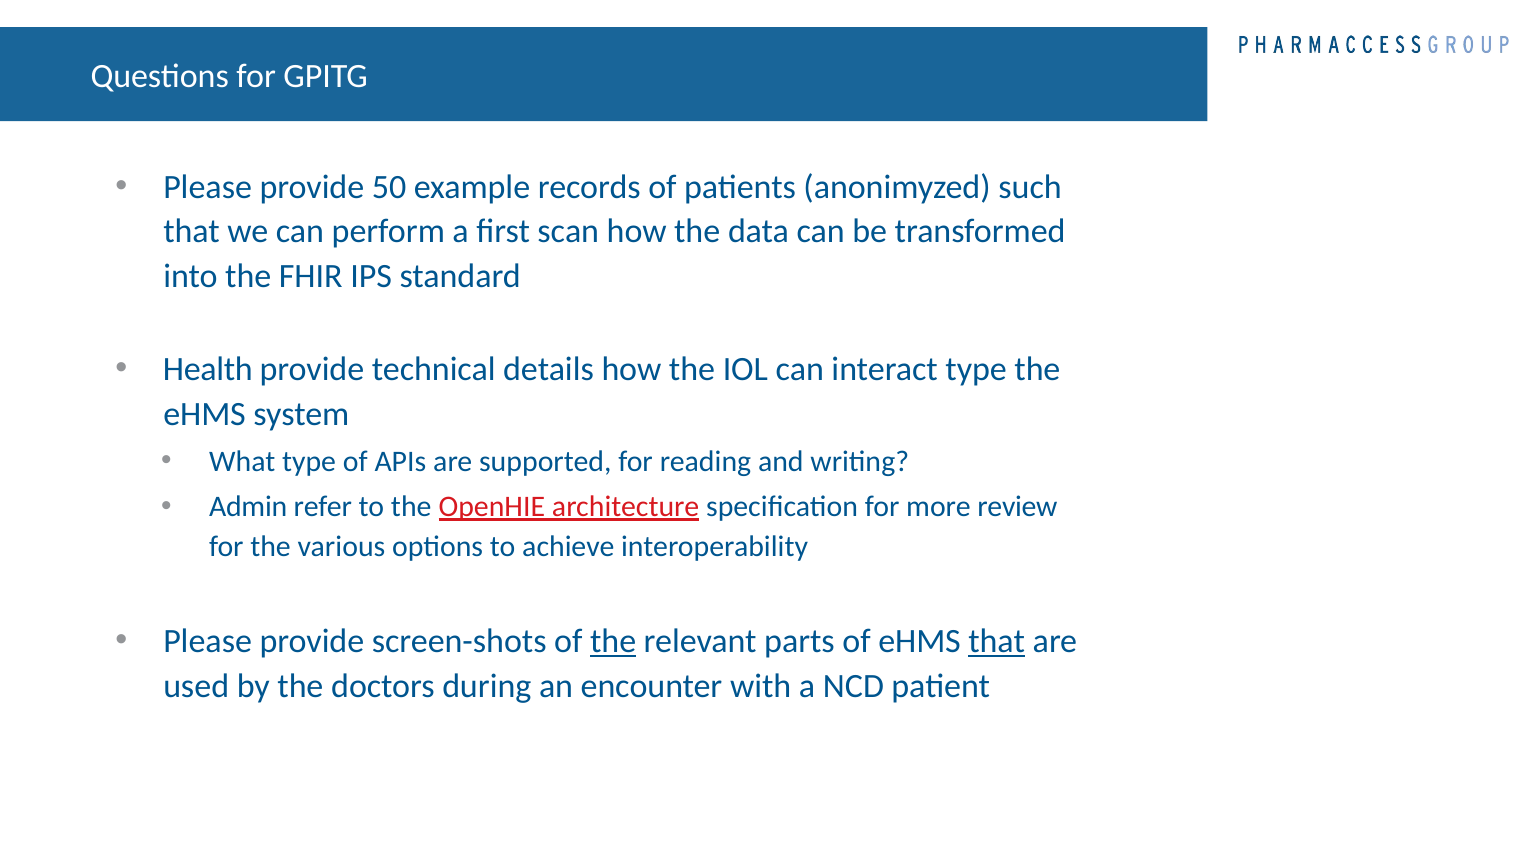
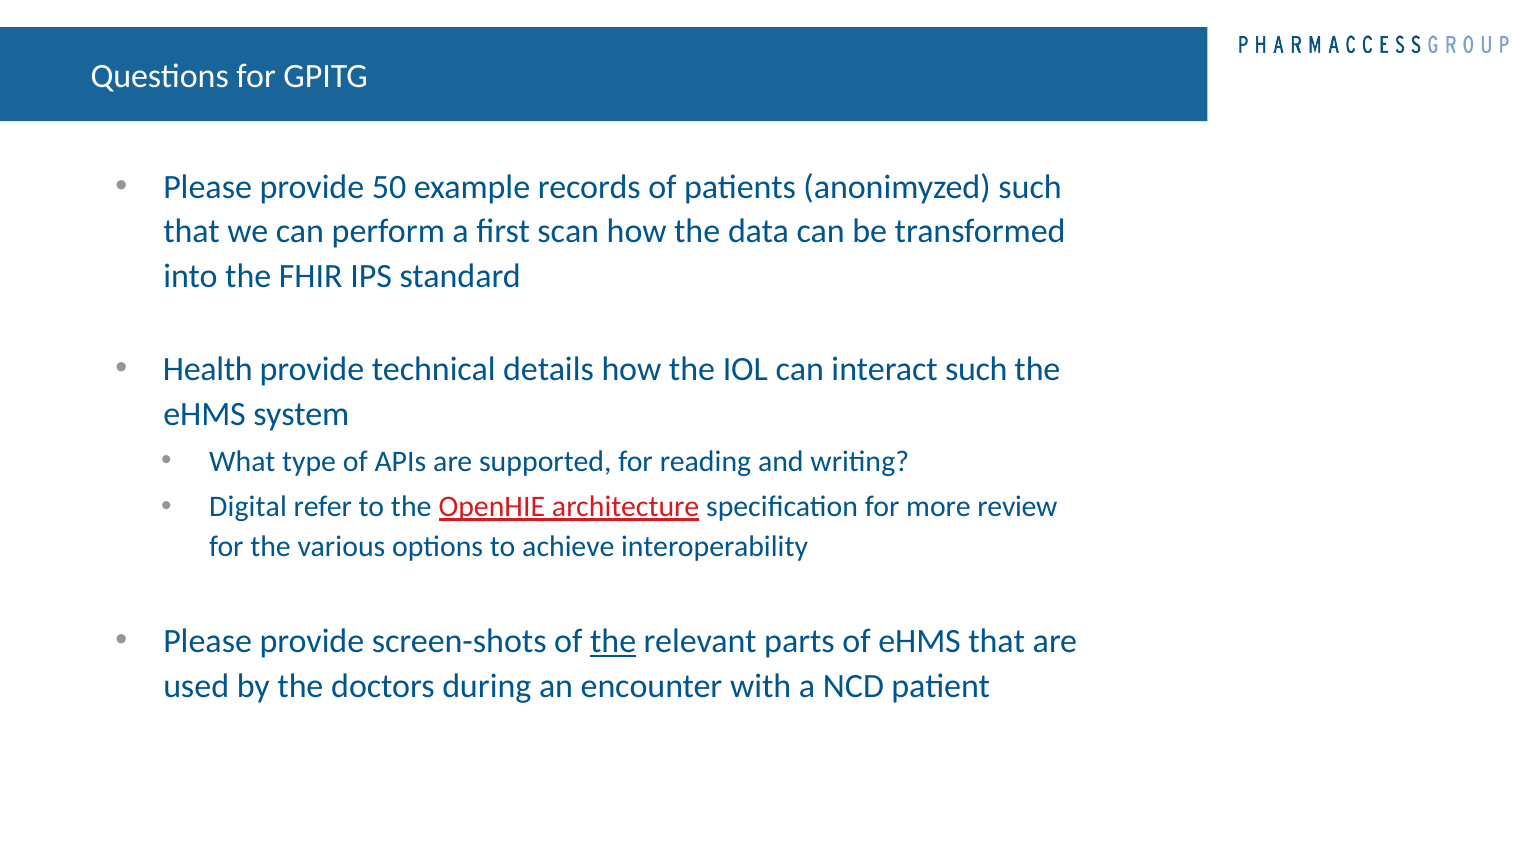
interact type: type -> such
Admin: Admin -> Digital
that at (997, 642) underline: present -> none
